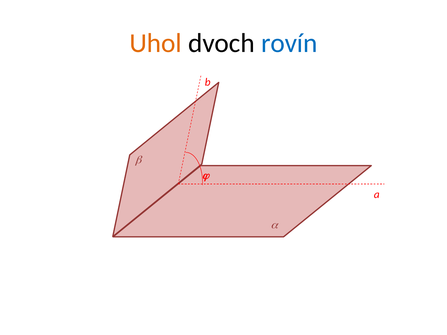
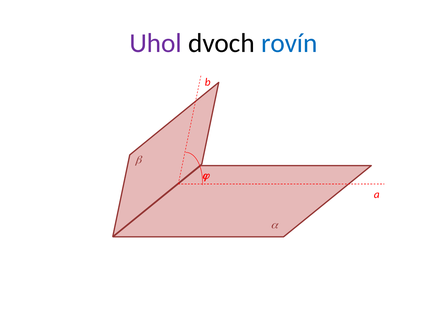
Uhol colour: orange -> purple
